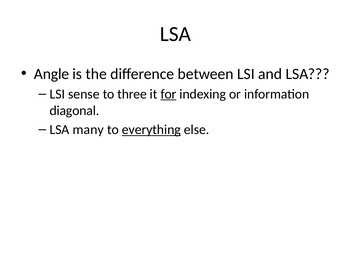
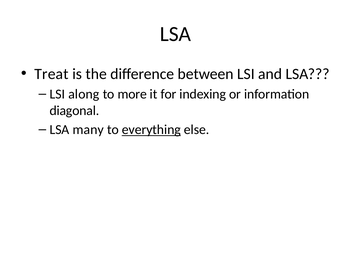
Angle: Angle -> Treat
sense: sense -> along
three: three -> more
for underline: present -> none
